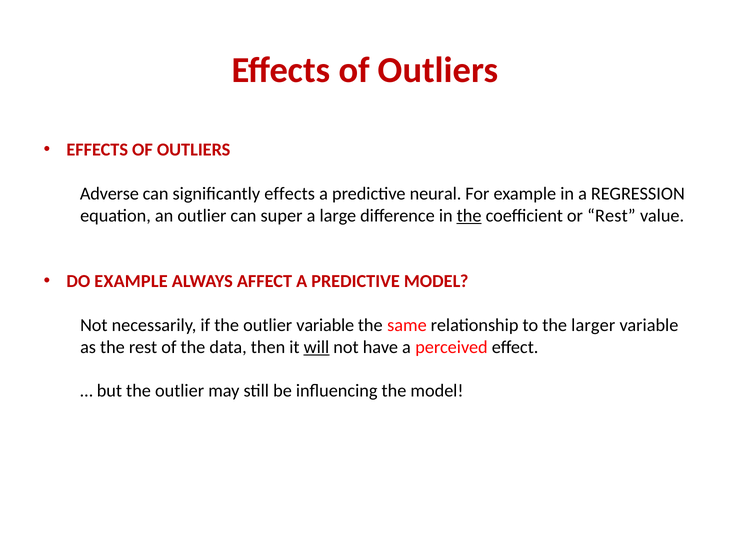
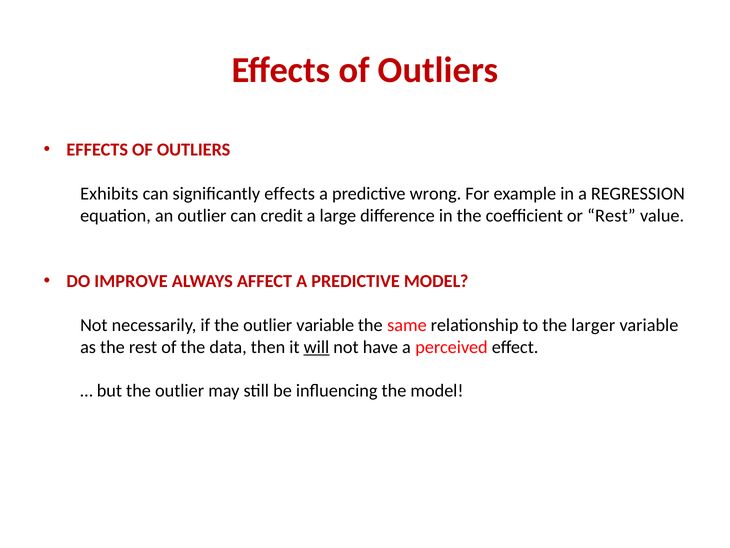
Adverse: Adverse -> Exhibits
neural: neural -> wrong
super: super -> credit
the at (469, 215) underline: present -> none
DO EXAMPLE: EXAMPLE -> IMPROVE
